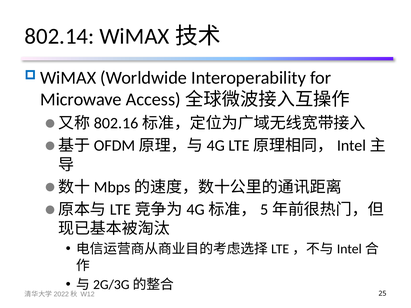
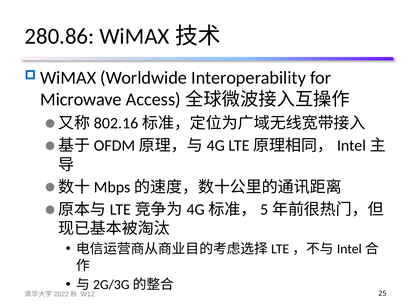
802.14: 802.14 -> 280.86
